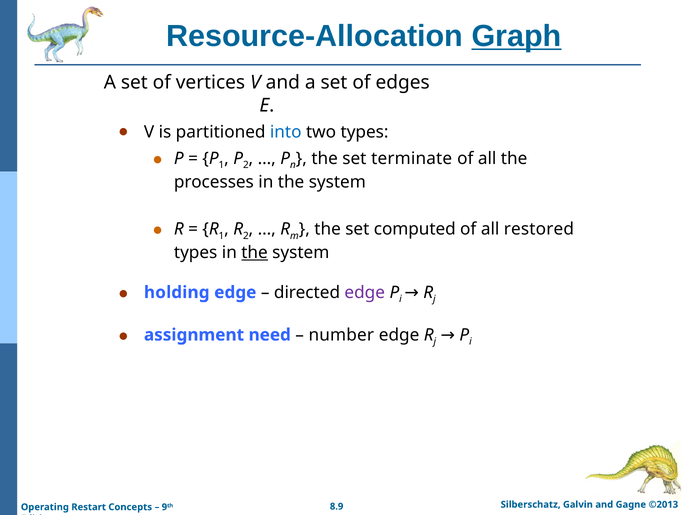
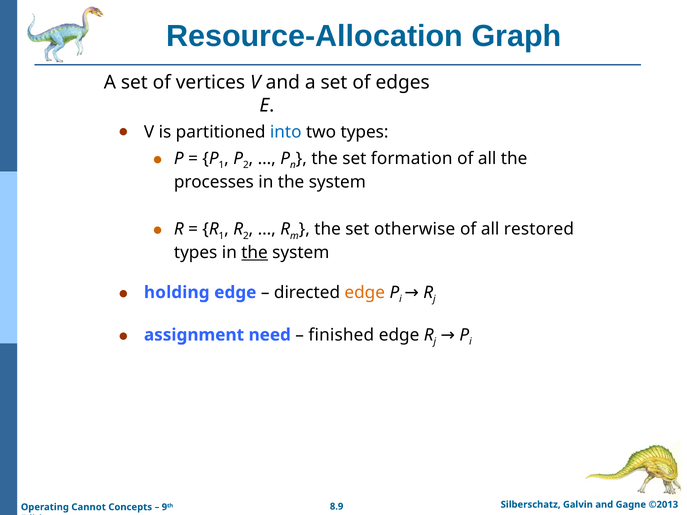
Graph underline: present -> none
terminate: terminate -> formation
computed: computed -> otherwise
edge at (365, 293) colour: purple -> orange
number: number -> finished
Restart: Restart -> Cannot
